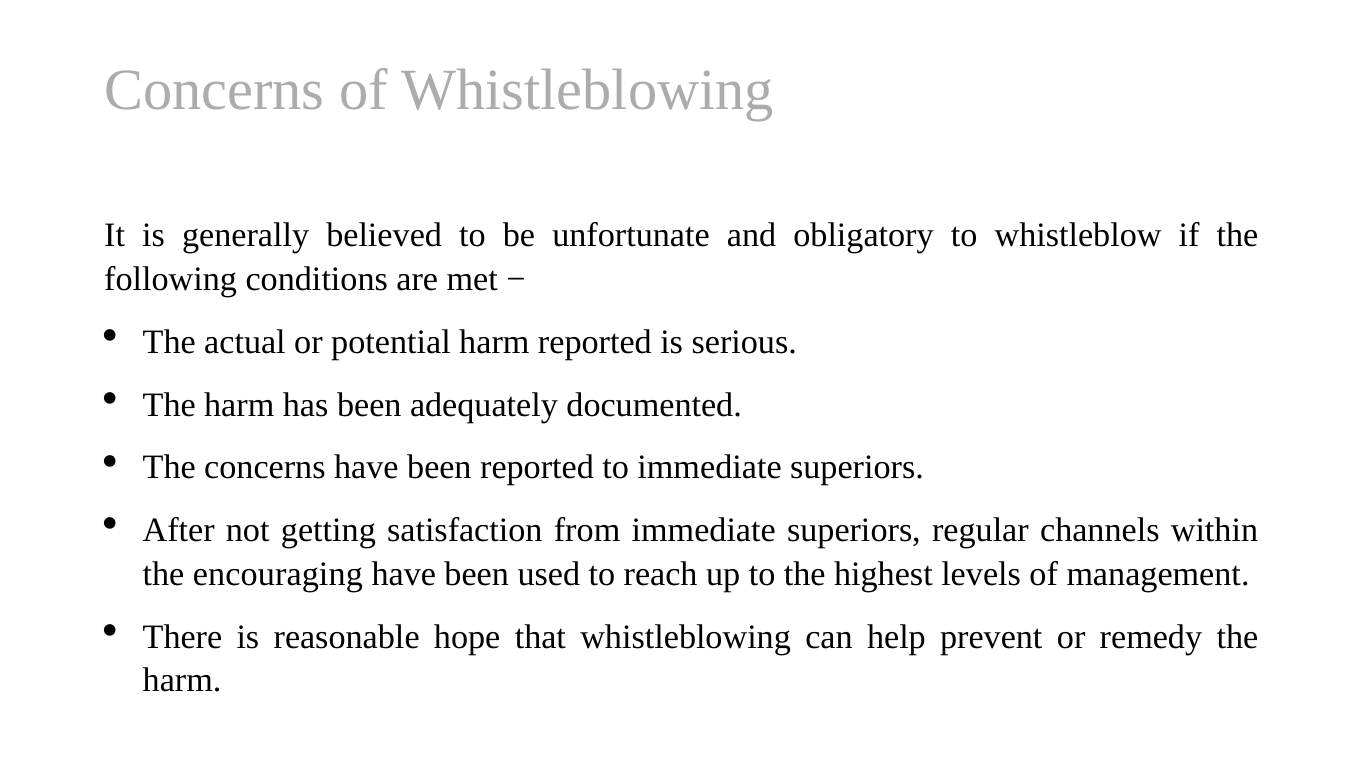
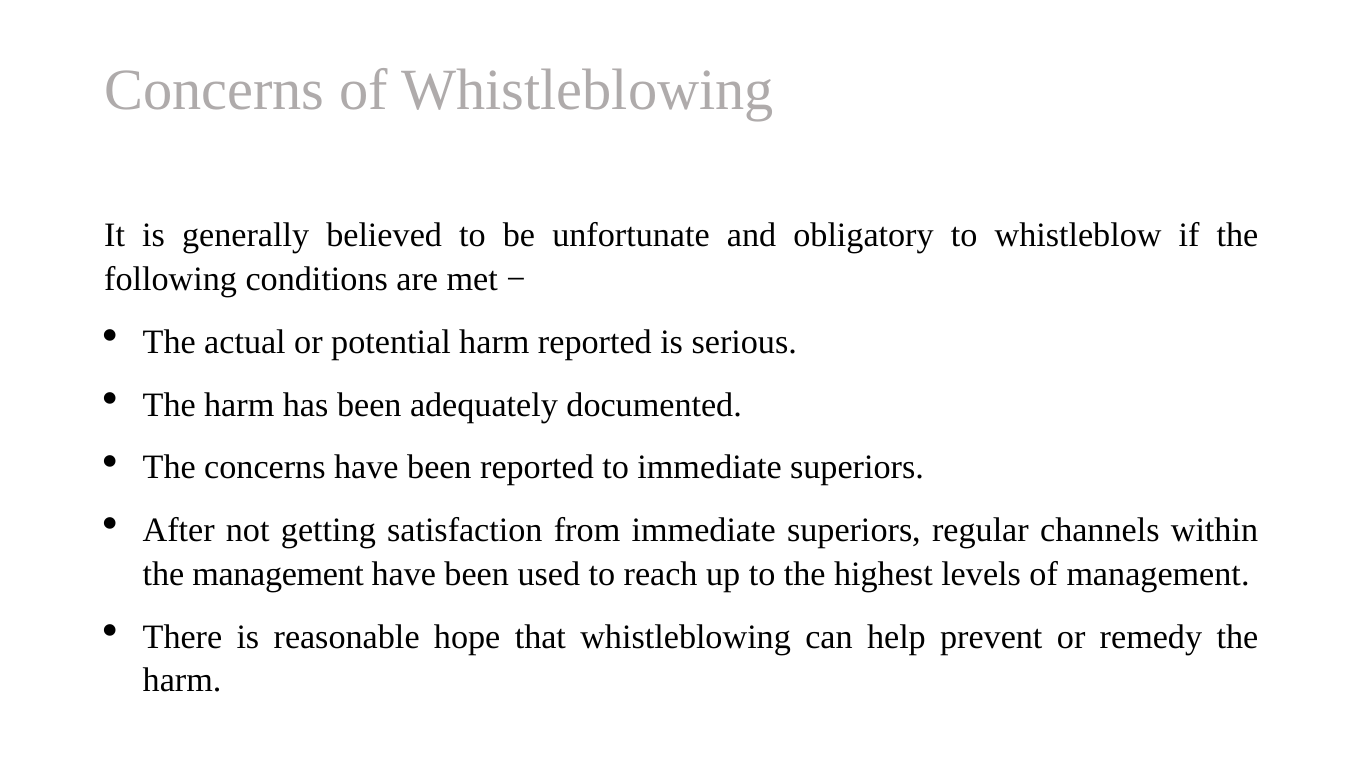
the encouraging: encouraging -> management
